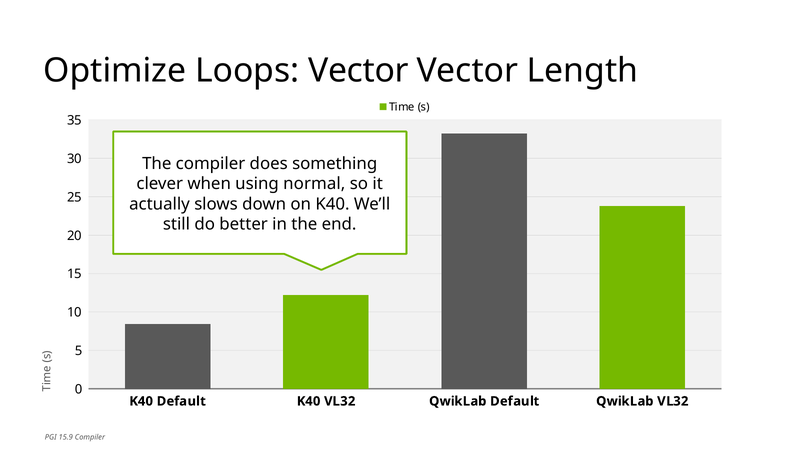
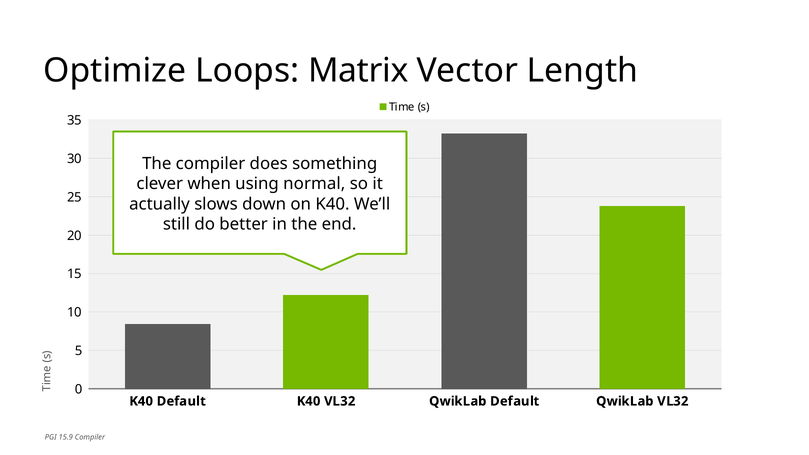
Loops Vector: Vector -> Matrix
